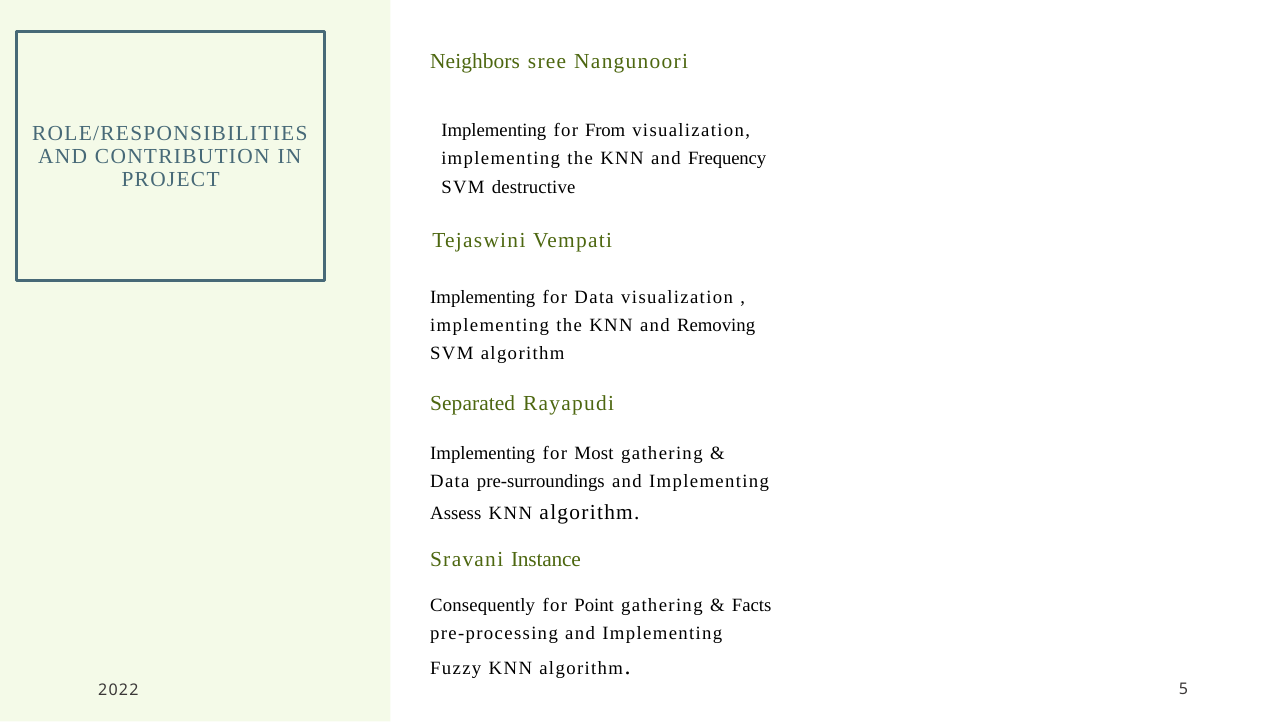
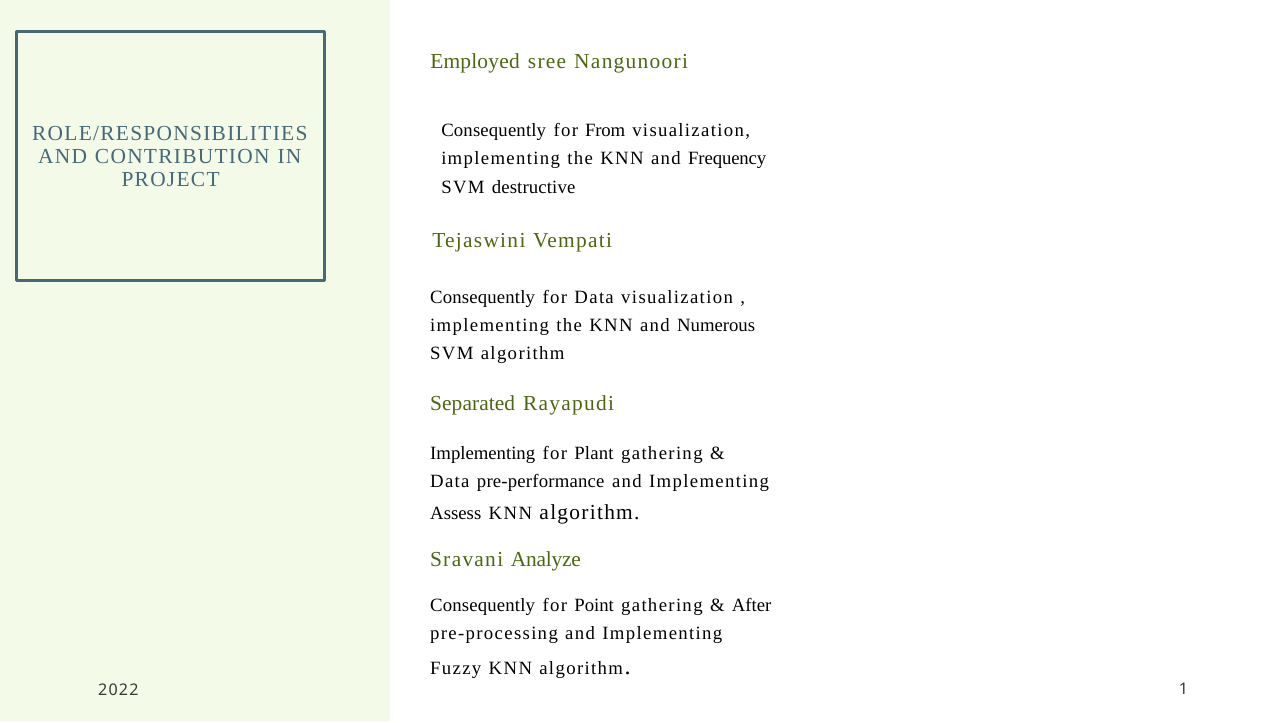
Neighbors: Neighbors -> Employed
Implementing at (494, 131): Implementing -> Consequently
Implementing at (483, 298): Implementing -> Consequently
Removing: Removing -> Numerous
Most: Most -> Plant
pre-surroundings: pre-surroundings -> pre-performance
Instance: Instance -> Analyze
Facts: Facts -> After
5: 5 -> 1
